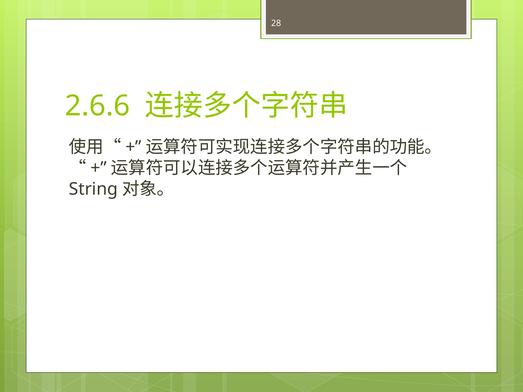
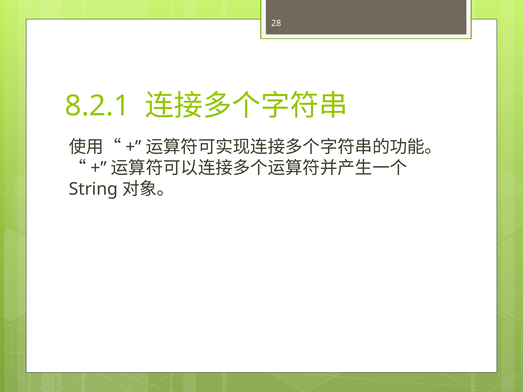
2.6.6: 2.6.6 -> 8.2.1
